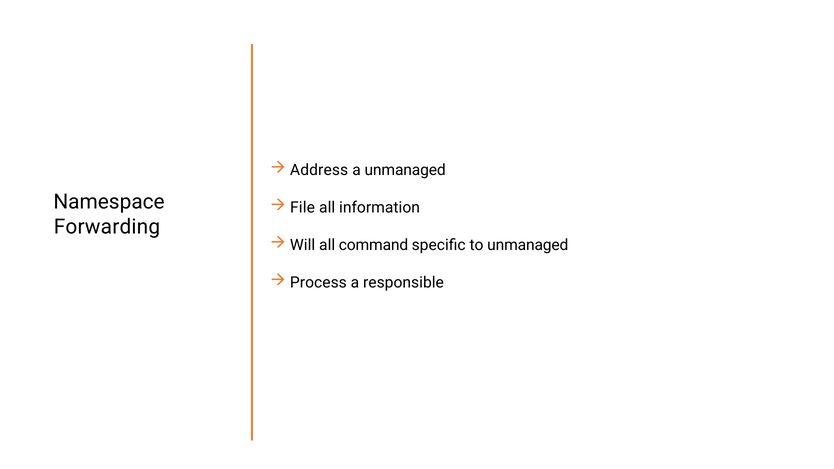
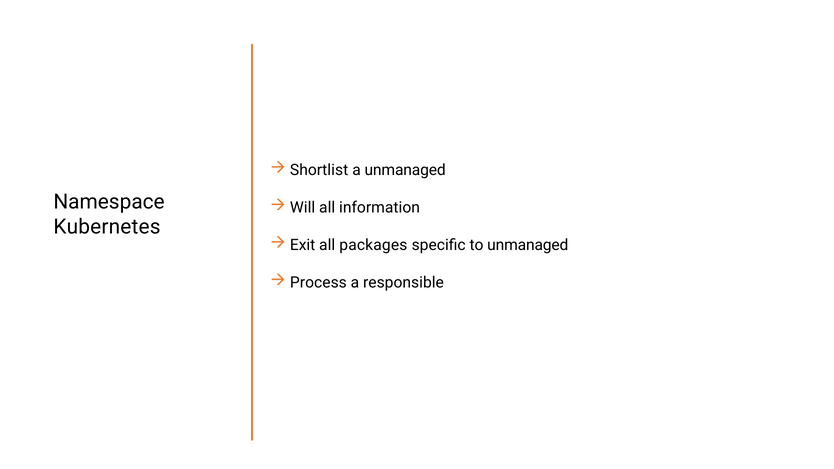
Address: Address -> Shortlist
File: File -> Will
Forwarding: Forwarding -> Kubernetes
Will: Will -> Exit
command: command -> packages
